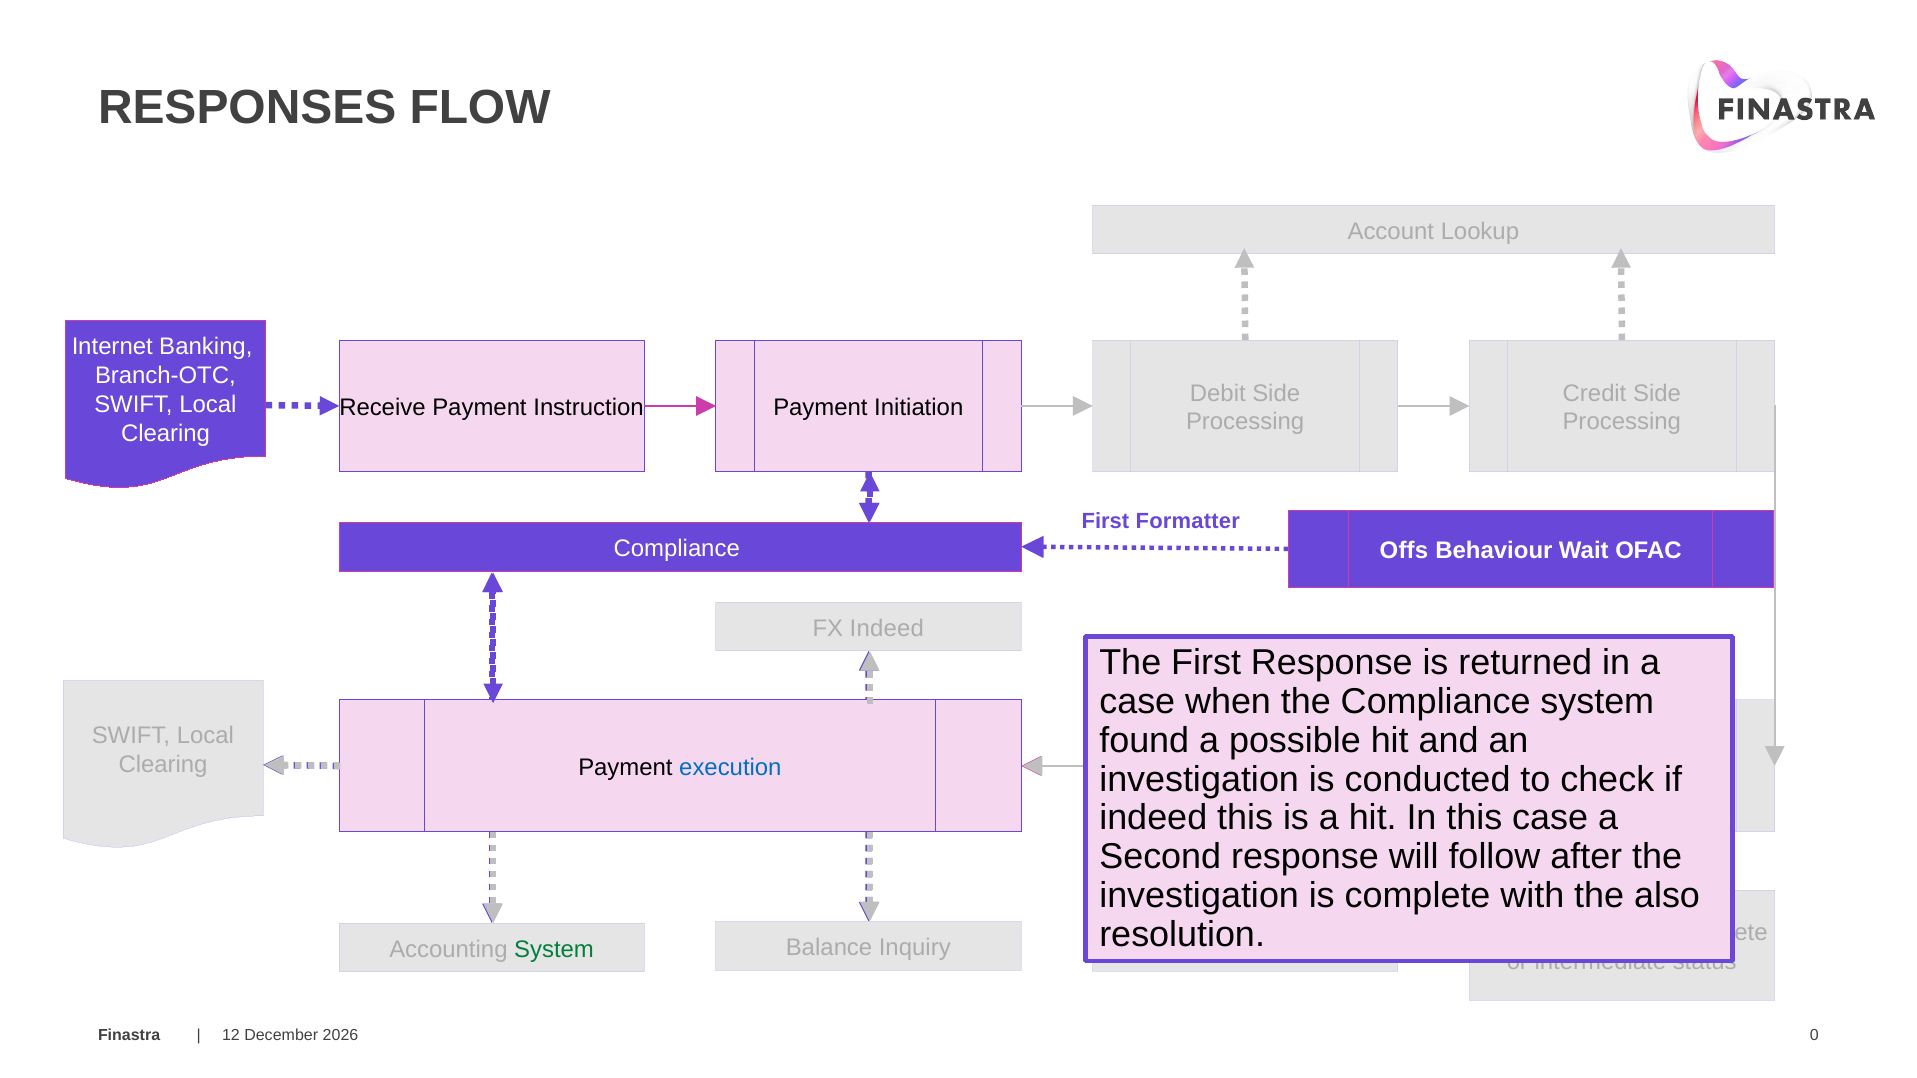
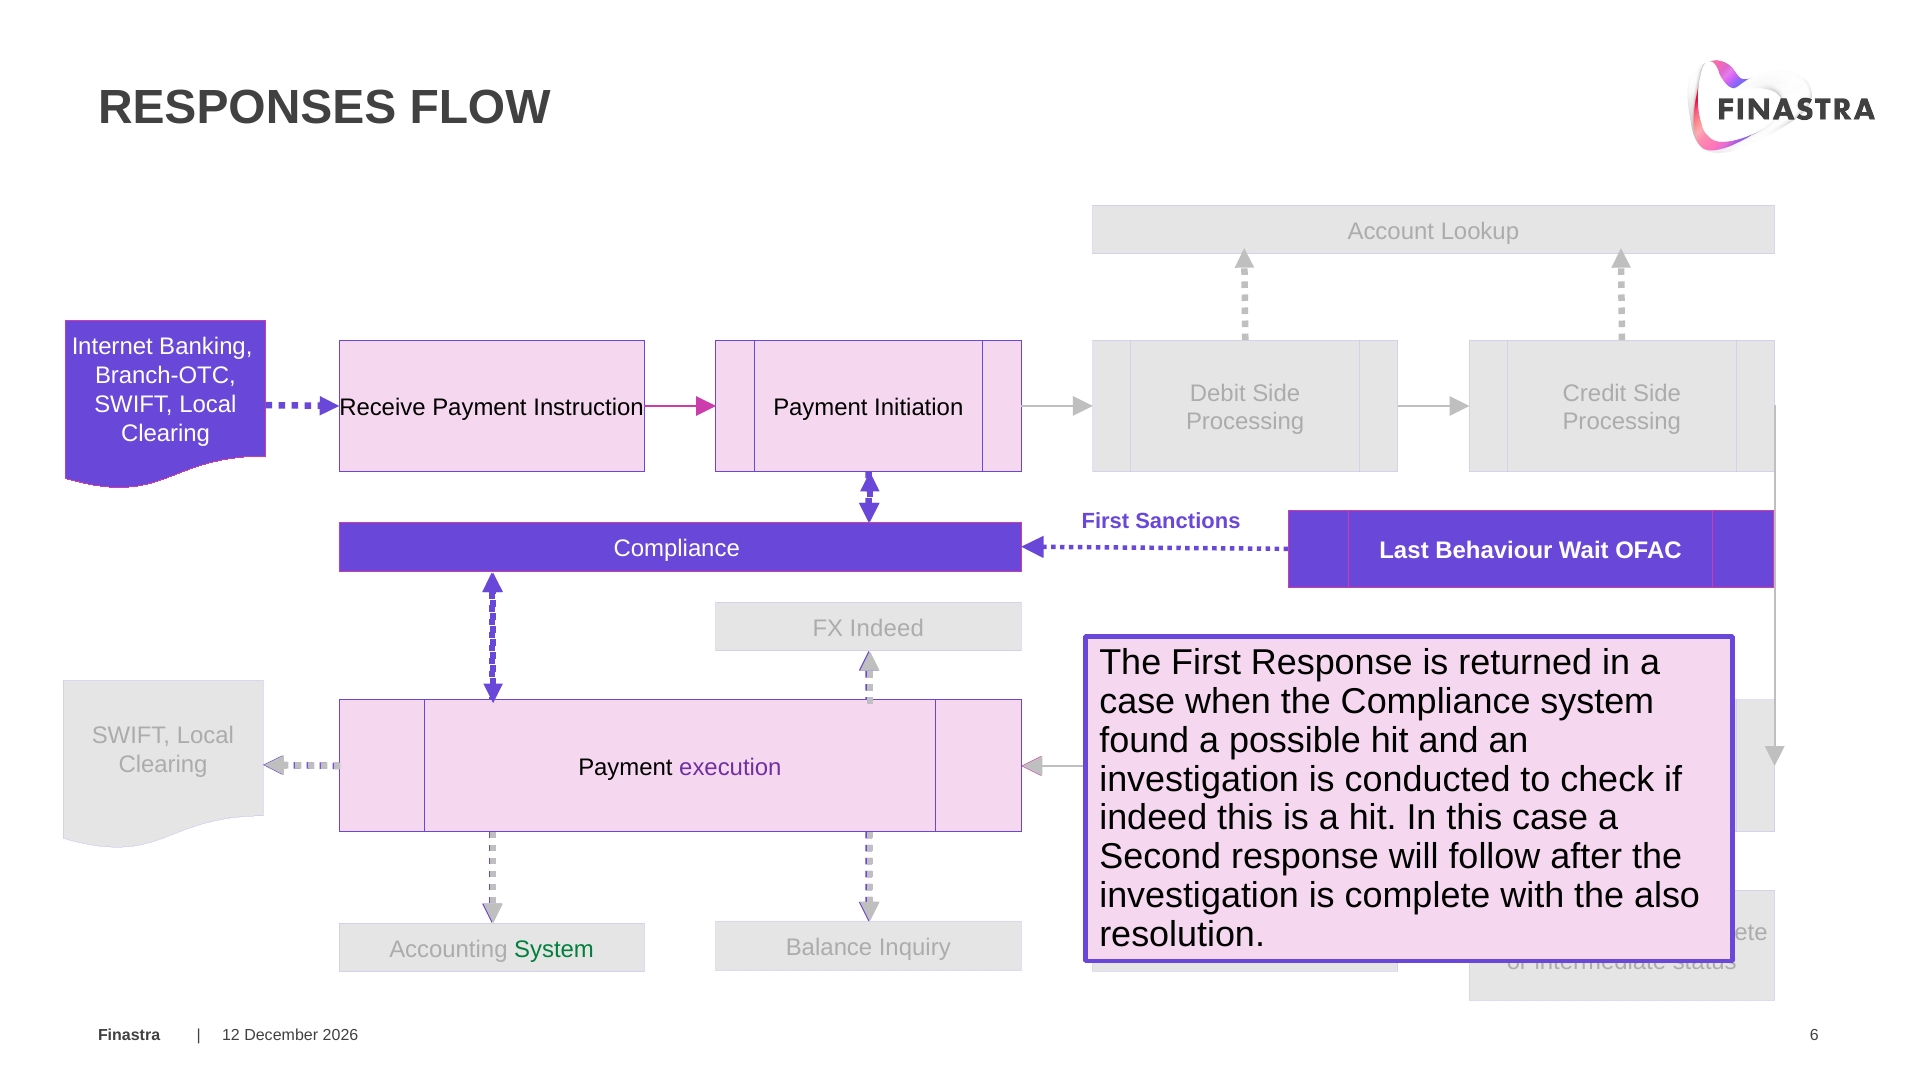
Formatter: Formatter -> Sanctions
Offs at (1404, 551): Offs -> Last
execution colour: blue -> purple
0: 0 -> 6
